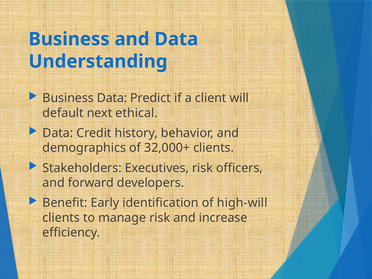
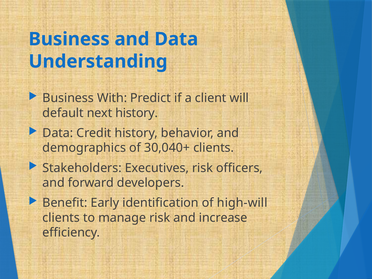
Business Data: Data -> With
next ethical: ethical -> history
32,000+: 32,000+ -> 30,040+
